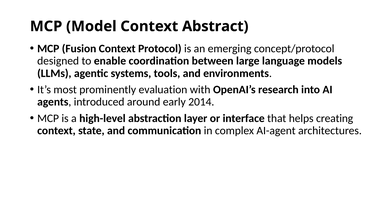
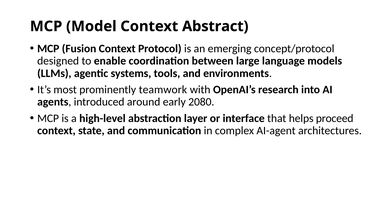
evaluation: evaluation -> teamwork
2014: 2014 -> 2080
creating: creating -> proceed
